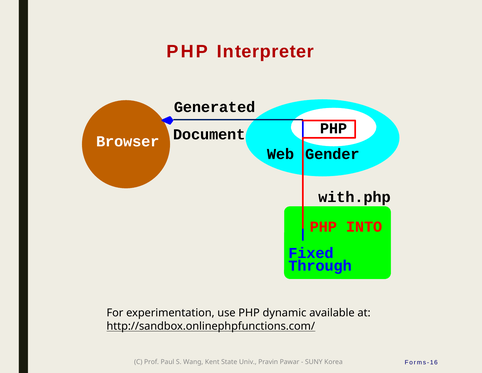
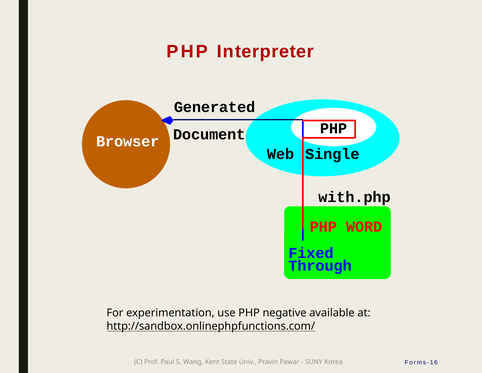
Gender: Gender -> Single
INTO: INTO -> WORD
dynamic: dynamic -> negative
